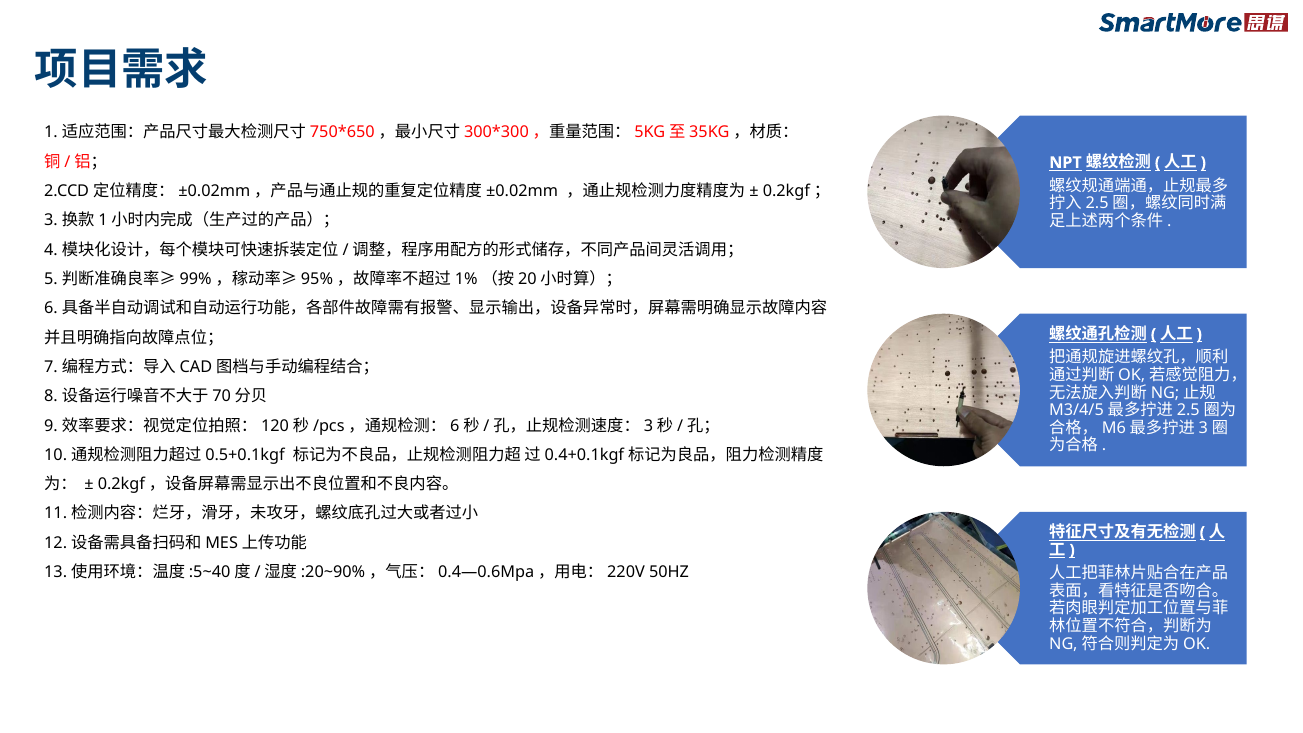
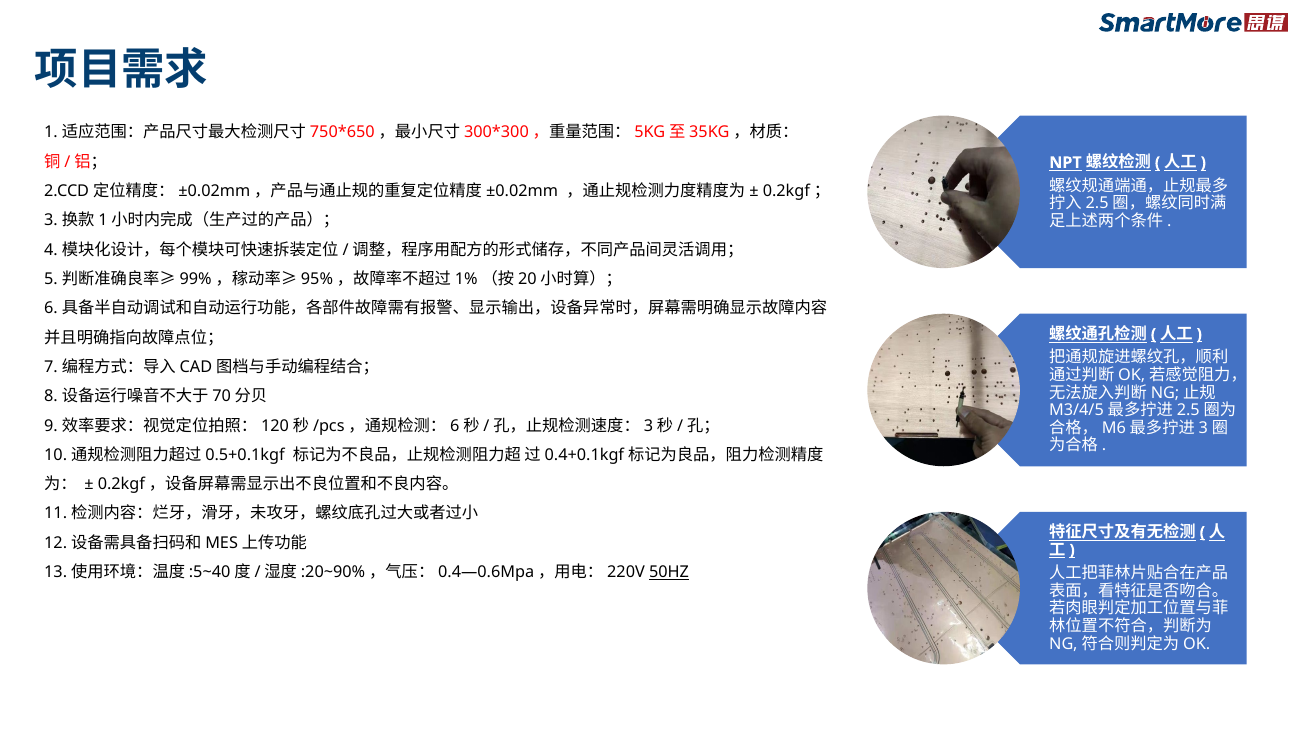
50HZ underline: none -> present
